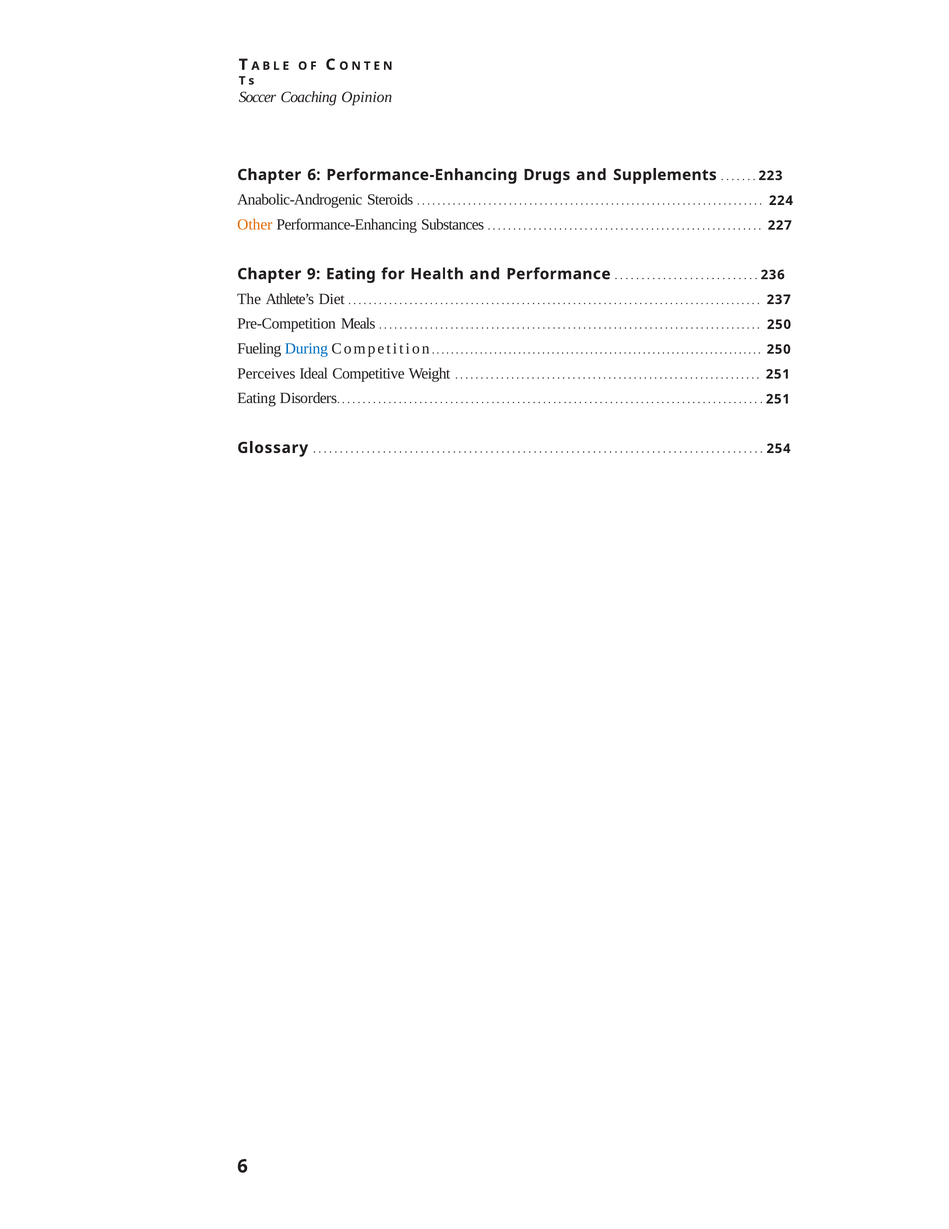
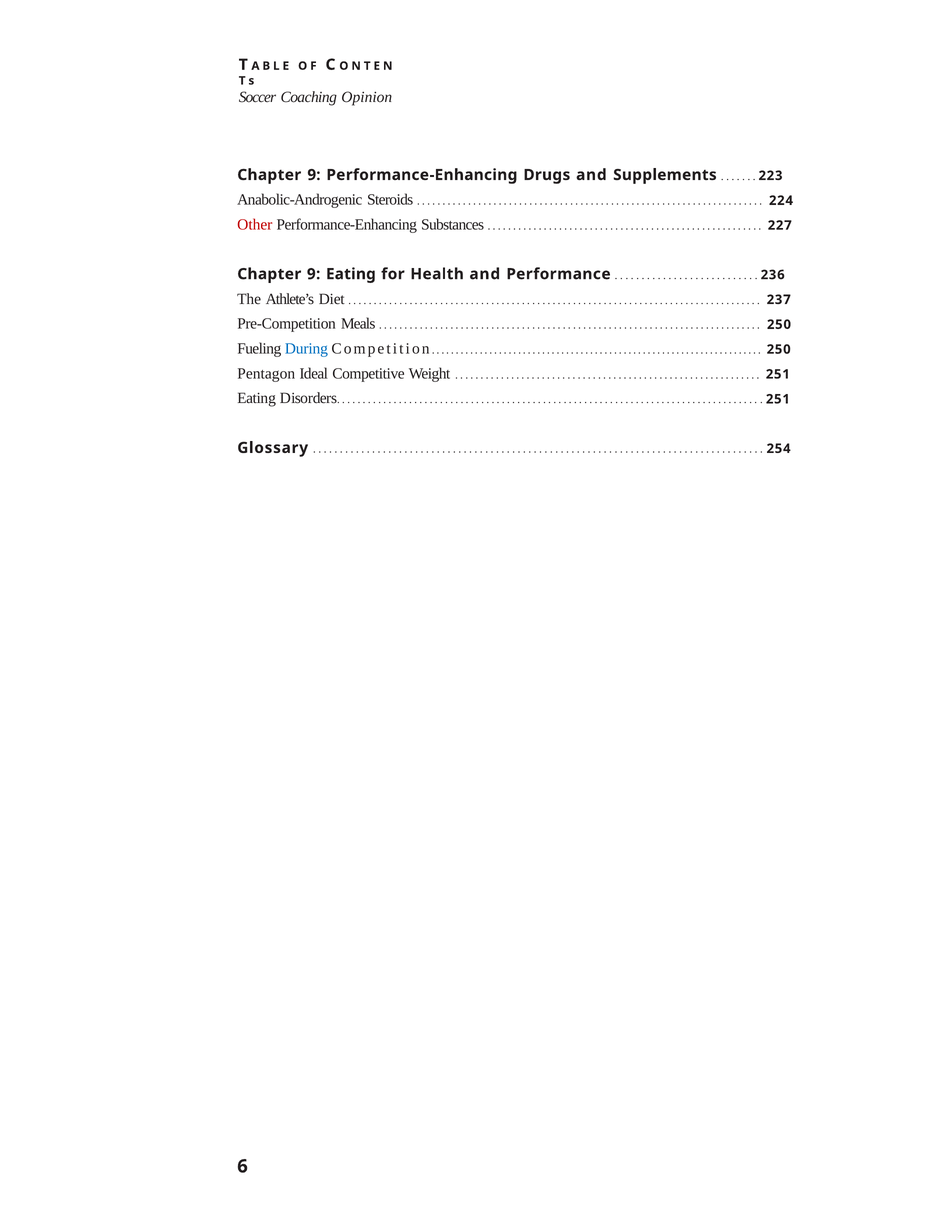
6 at (314, 175): 6 -> 9
Other colour: orange -> red
Perceives: Perceives -> Pentagon
